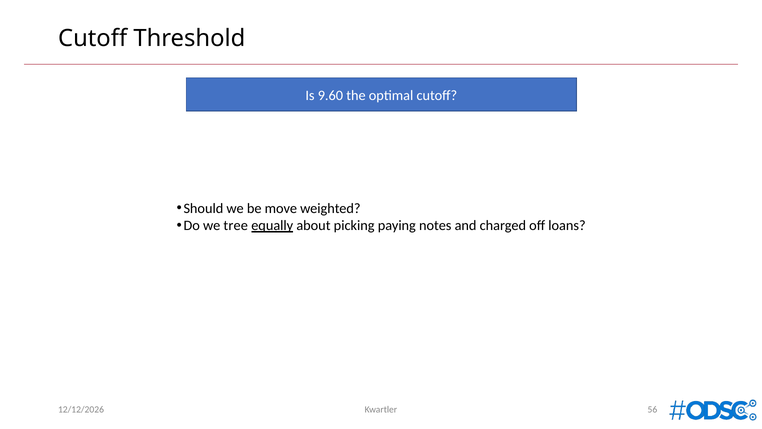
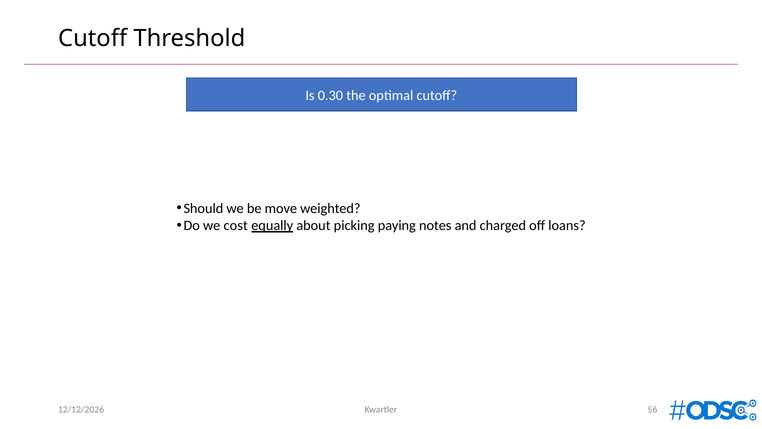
9.60: 9.60 -> 0.30
tree: tree -> cost
